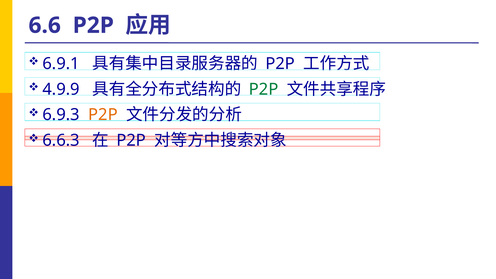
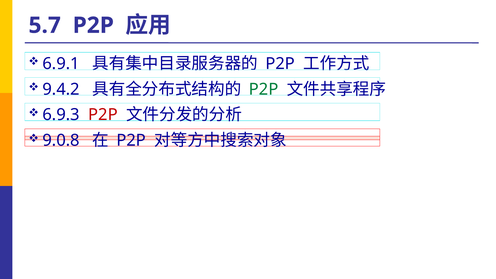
6.6: 6.6 -> 5.7
4.9.9: 4.9.9 -> 9.4.2
P2P at (103, 115) colour: orange -> red
6.6.3: 6.6.3 -> 9.0.8
